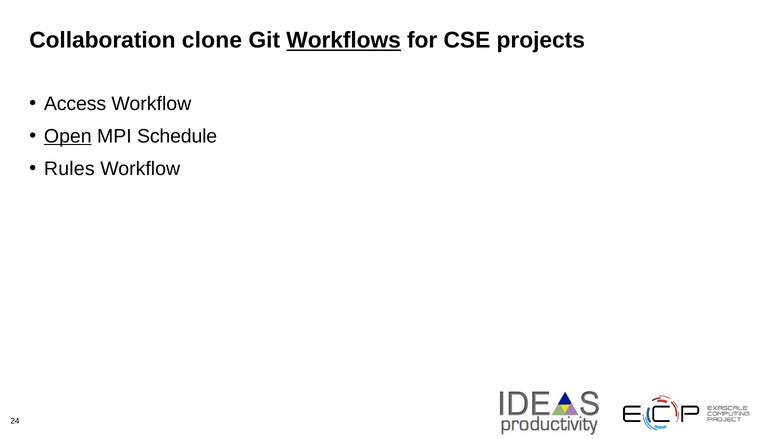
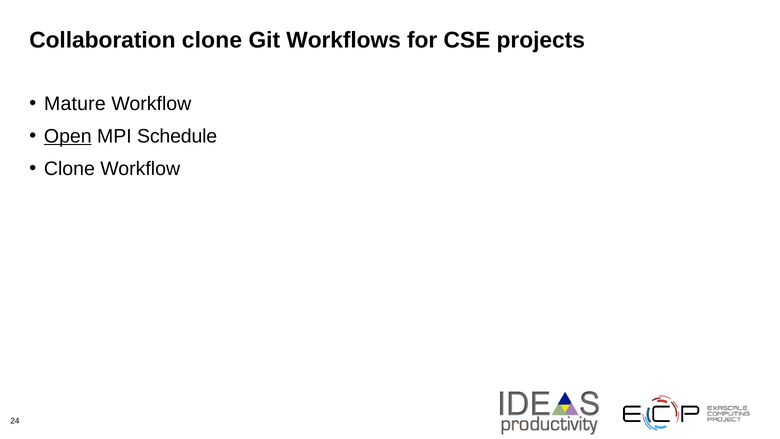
Workflows underline: present -> none
Access: Access -> Mature
Rules at (69, 169): Rules -> Clone
